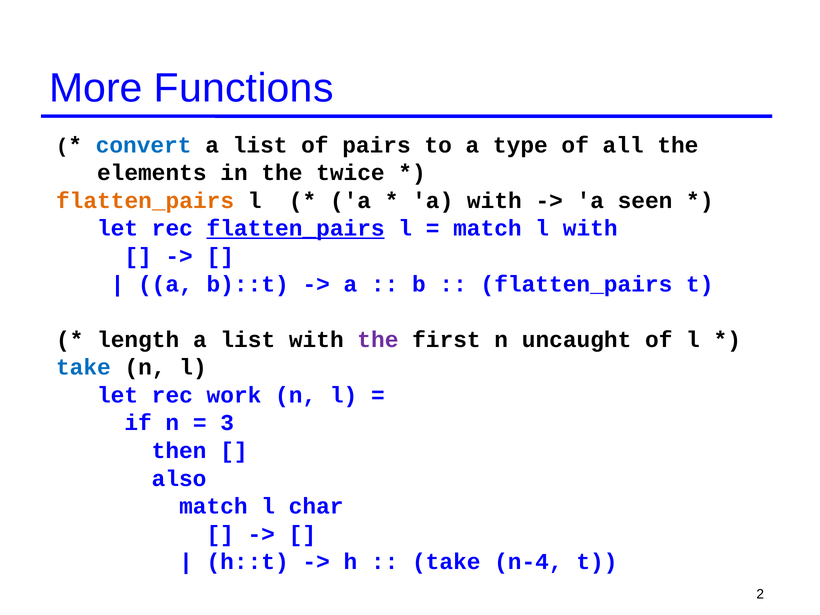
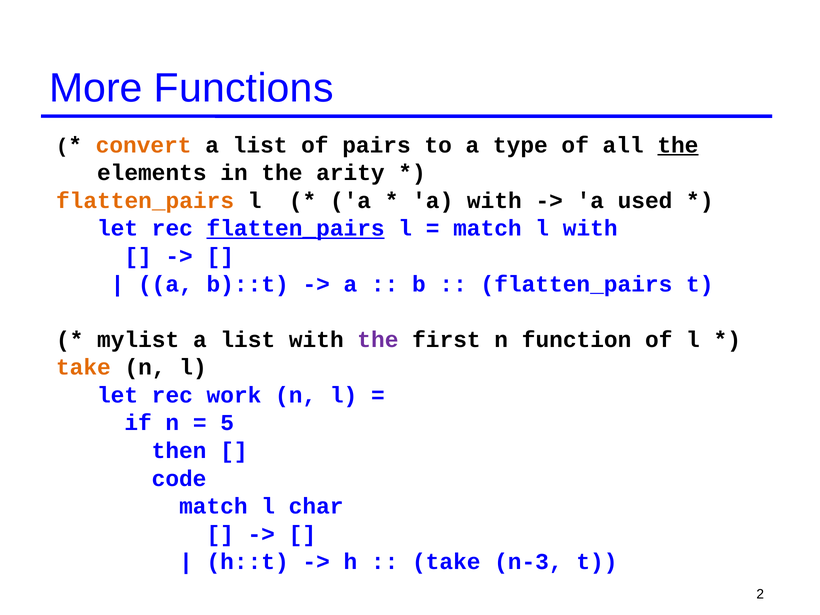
convert colour: blue -> orange
the at (678, 145) underline: none -> present
twice: twice -> arity
seen: seen -> used
length: length -> mylist
uncaught: uncaught -> function
take at (83, 367) colour: blue -> orange
3: 3 -> 5
also: also -> code
n-4: n-4 -> n-3
